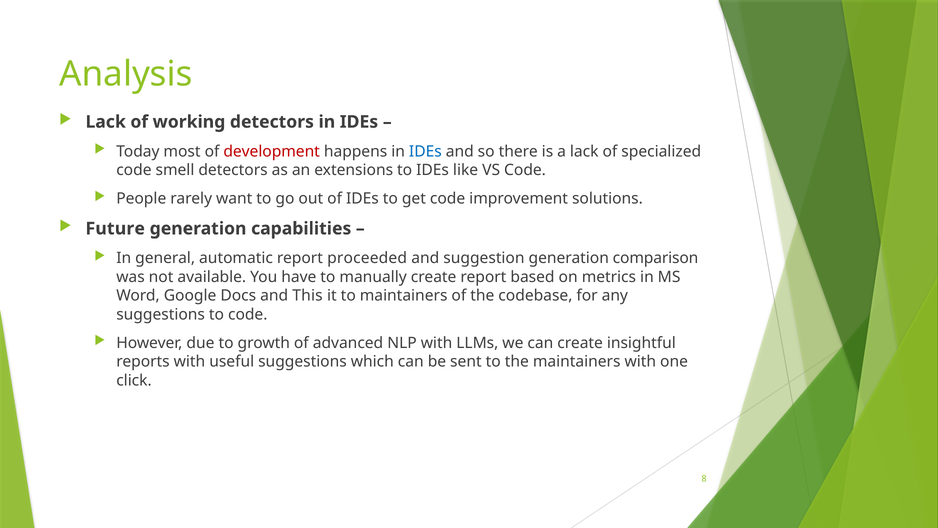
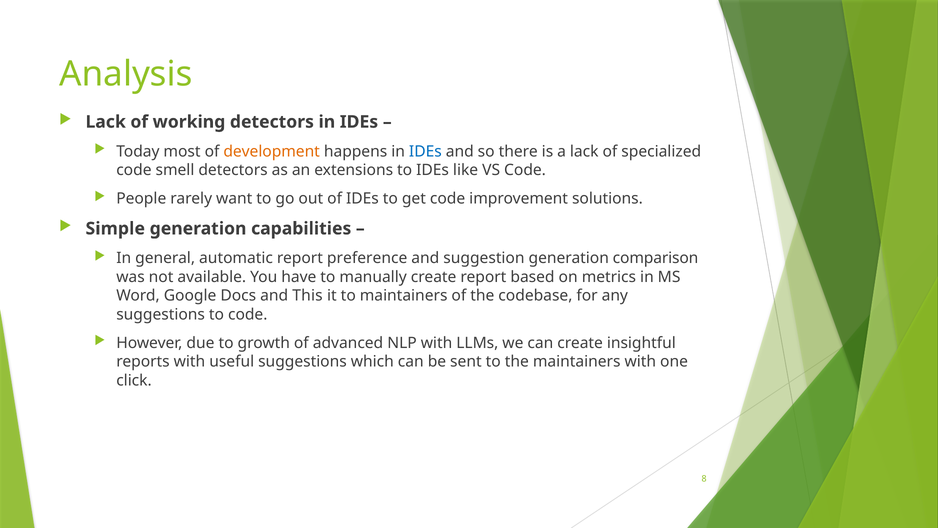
development colour: red -> orange
Future: Future -> Simple
proceeded: proceeded -> preference
